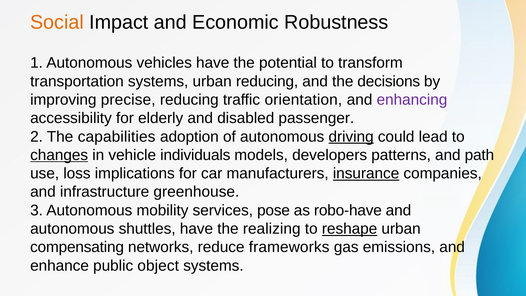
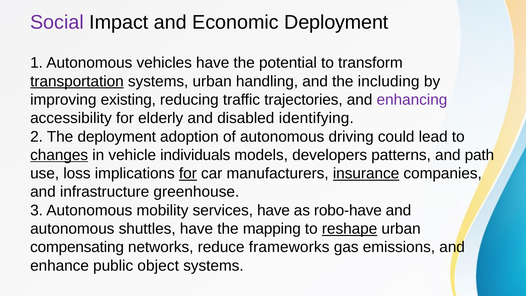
Social colour: orange -> purple
Economic Robustness: Robustness -> Deployment
transportation underline: none -> present
urban reducing: reducing -> handling
decisions: decisions -> including
precise: precise -> existing
orientation: orientation -> trajectories
passenger: passenger -> identifying
The capabilities: capabilities -> deployment
driving underline: present -> none
for at (188, 173) underline: none -> present
services pose: pose -> have
realizing: realizing -> mapping
